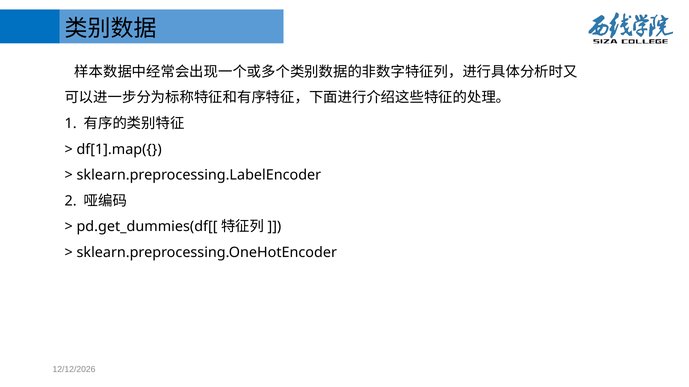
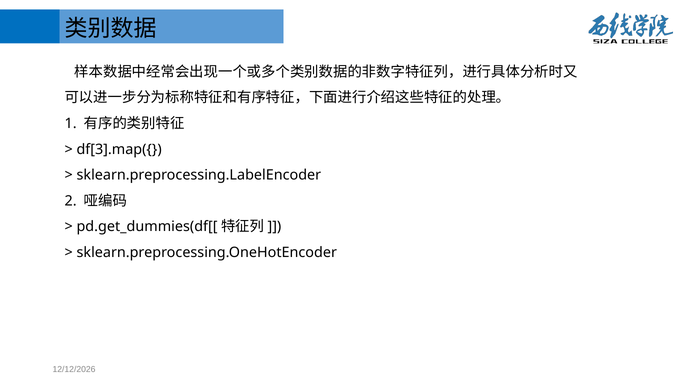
df[1].map({: df[1].map({ -> df[3].map({
